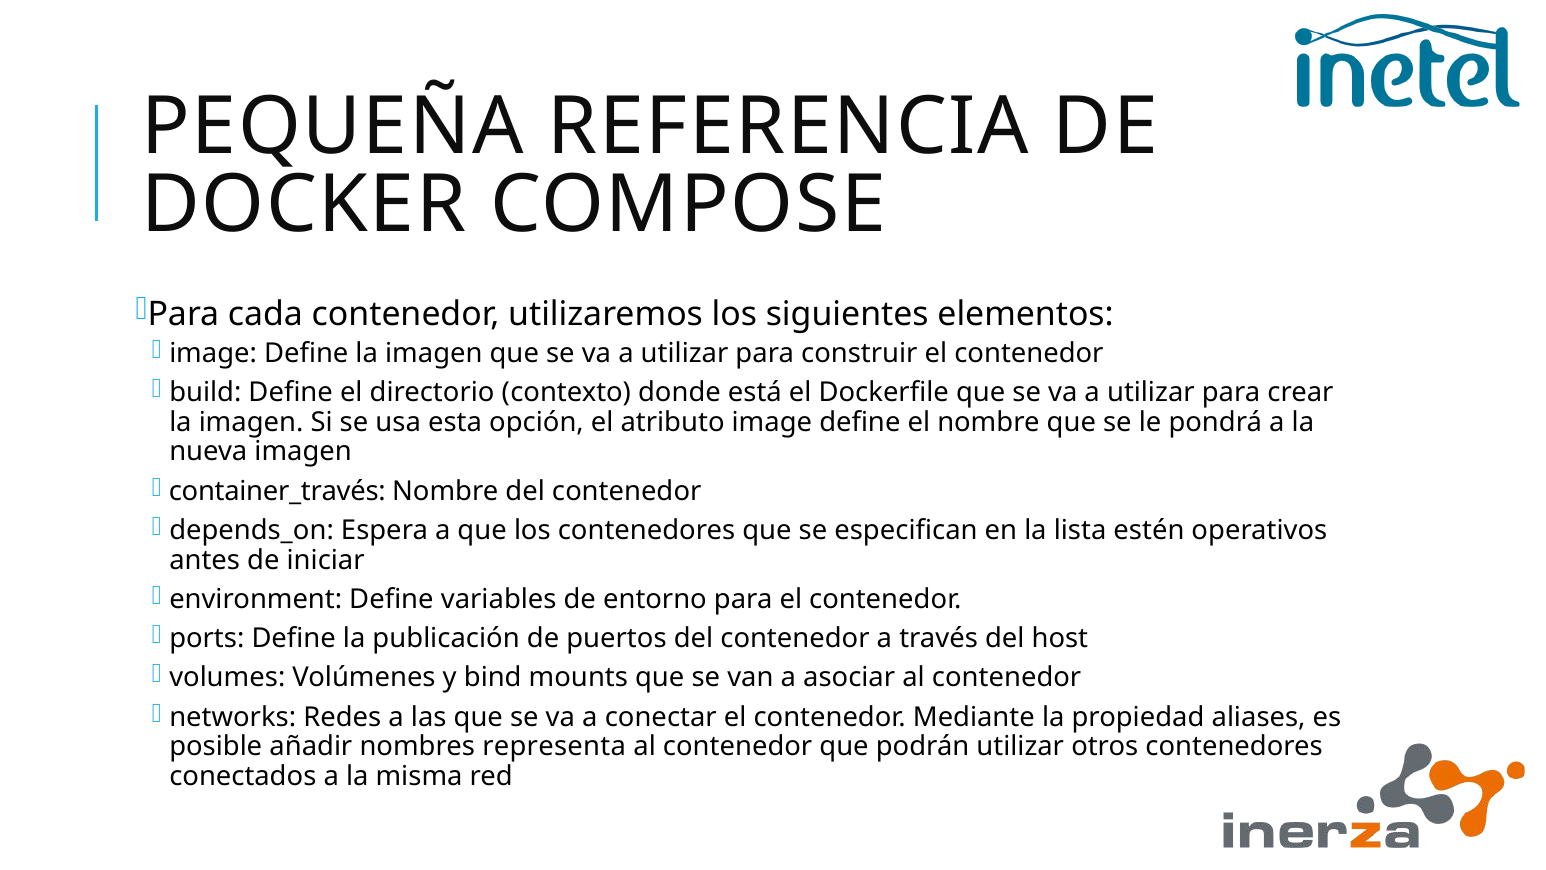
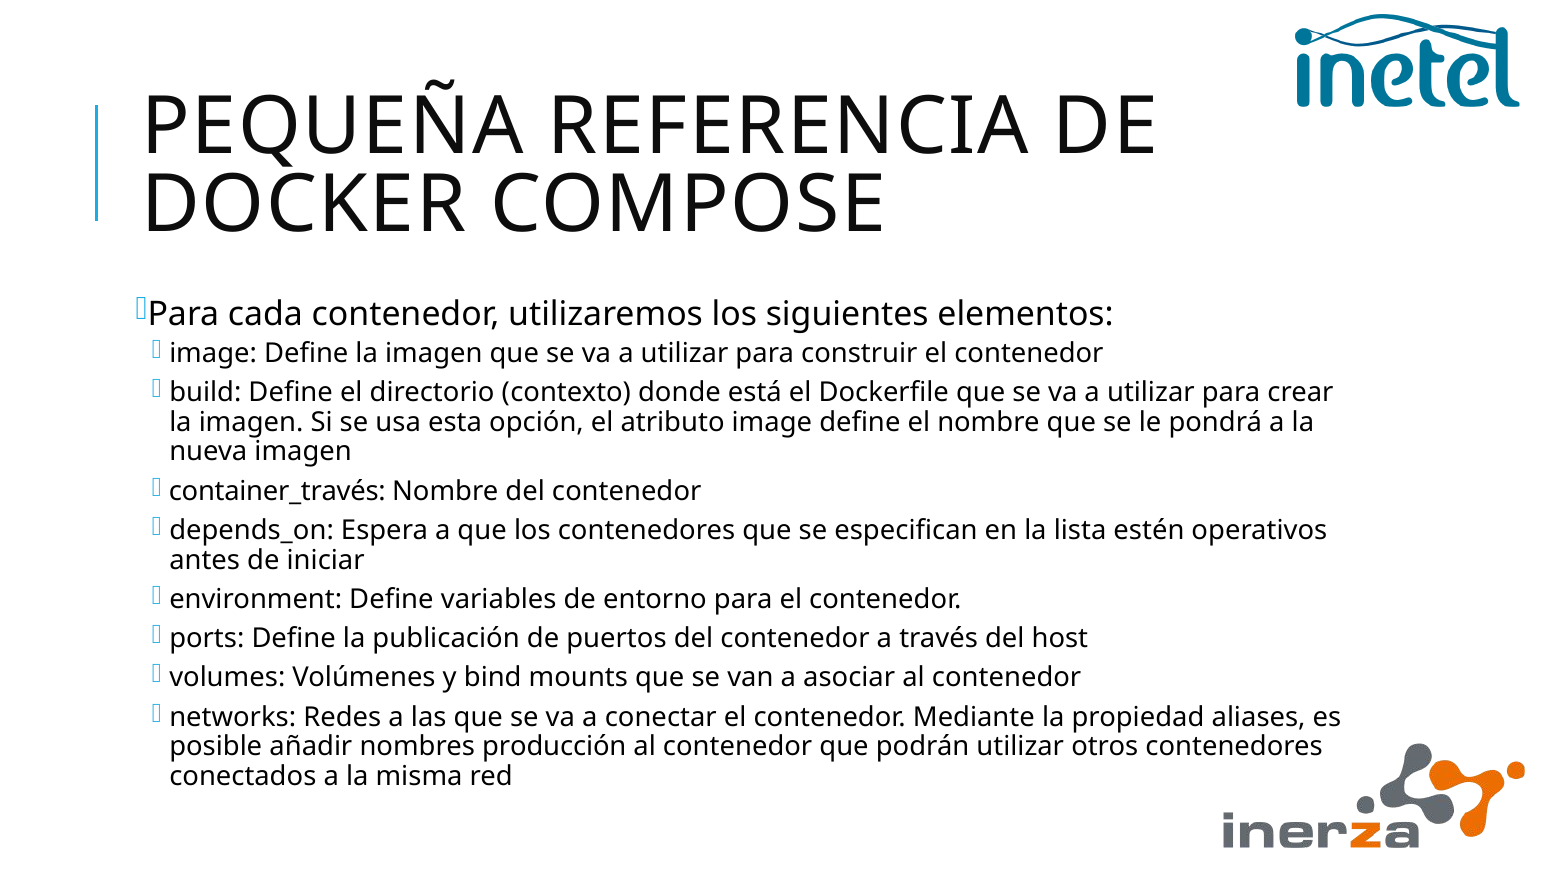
representa: representa -> producción
